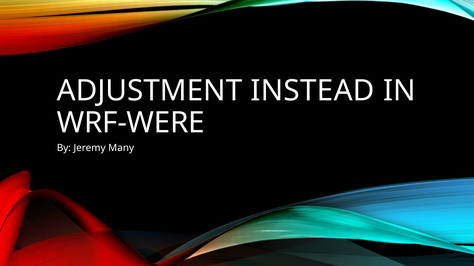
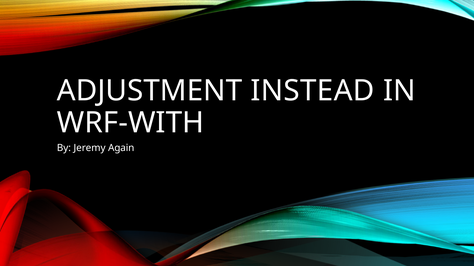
WRF-WERE: WRF-WERE -> WRF-WITH
Many: Many -> Again
